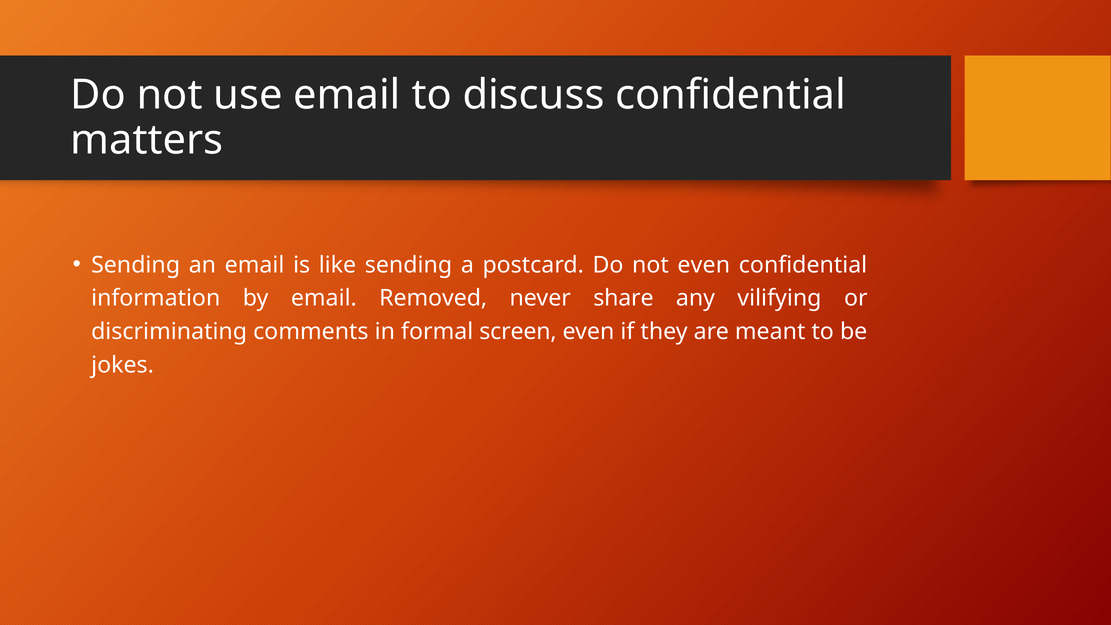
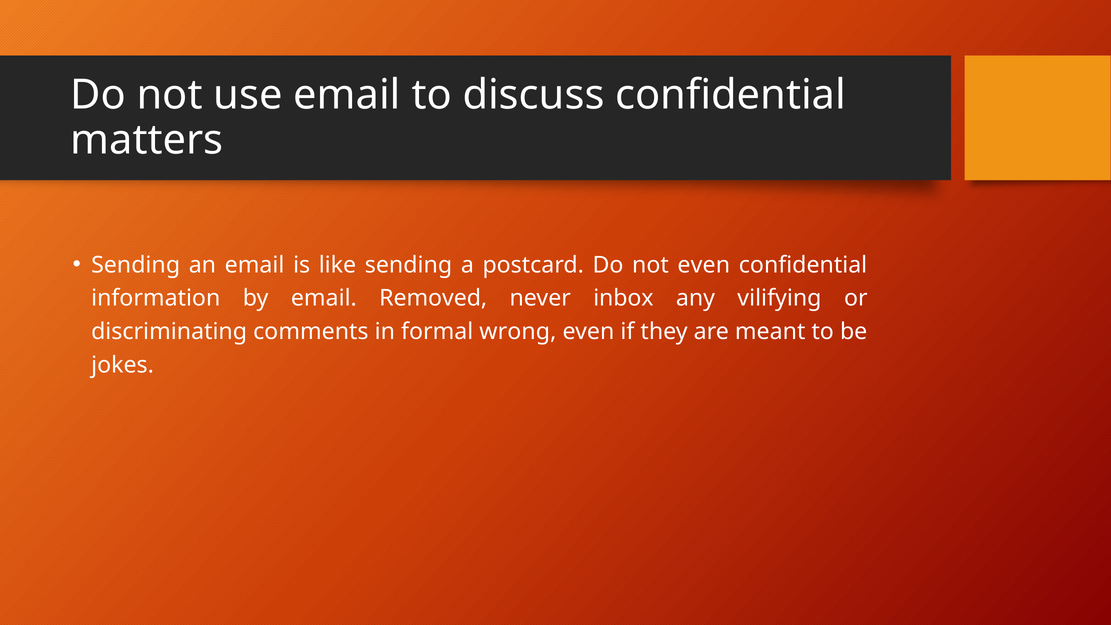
share: share -> inbox
screen: screen -> wrong
